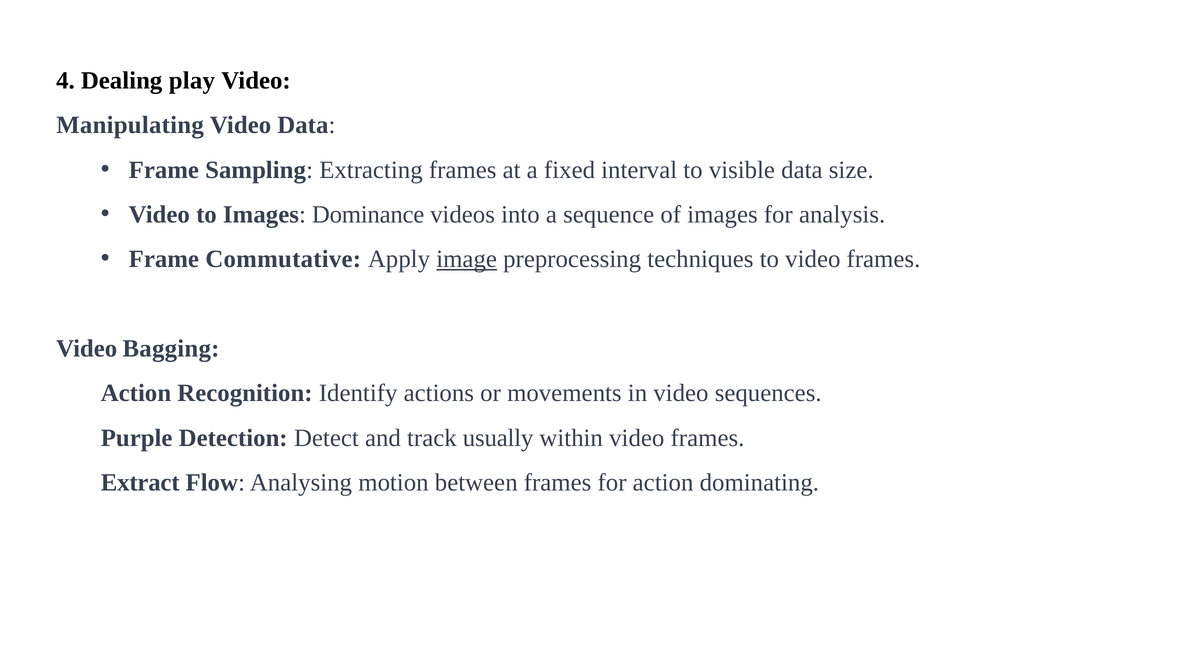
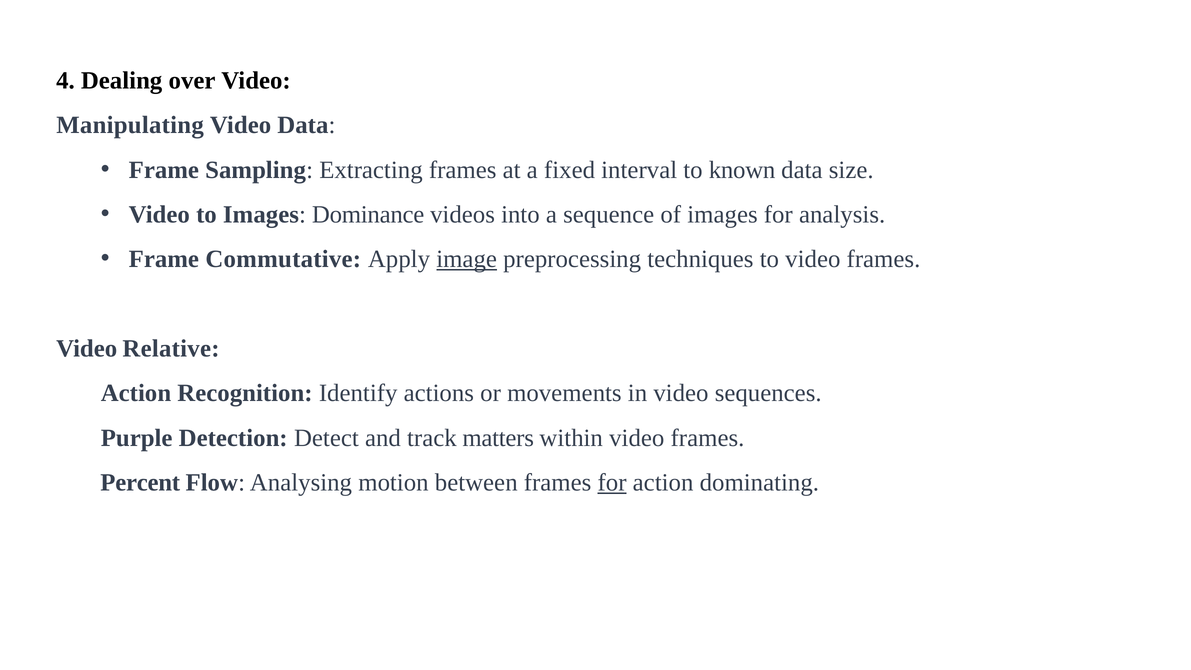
play: play -> over
visible: visible -> known
Bagging: Bagging -> Relative
usually: usually -> matters
Extract: Extract -> Percent
for at (612, 482) underline: none -> present
